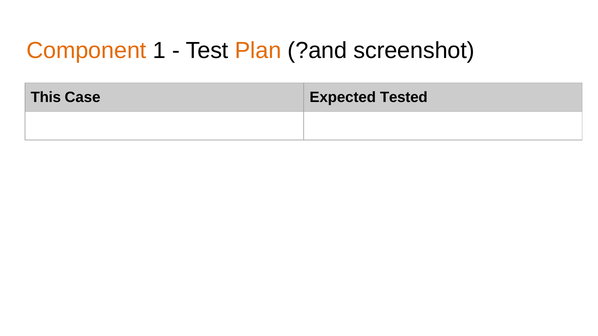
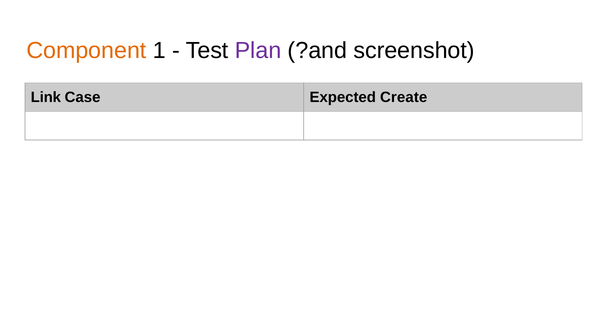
Plan colour: orange -> purple
This: This -> Link
Tested: Tested -> Create
